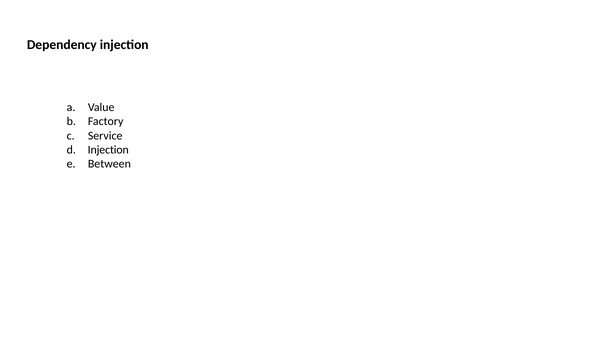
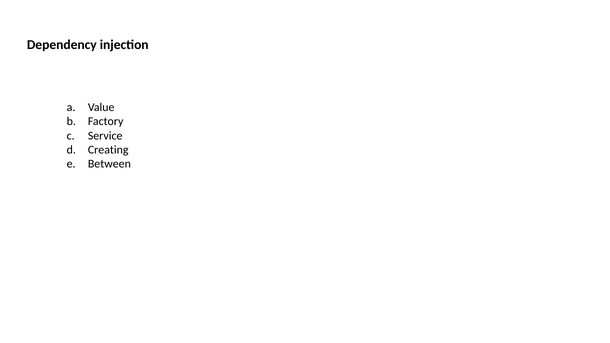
Injection at (108, 150): Injection -> Creating
